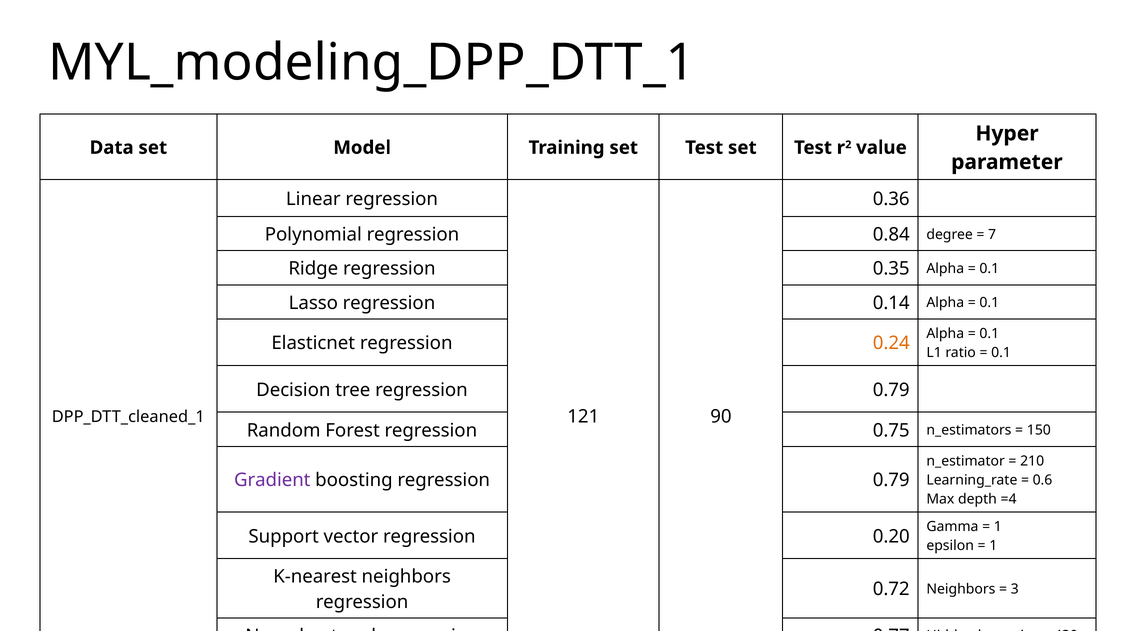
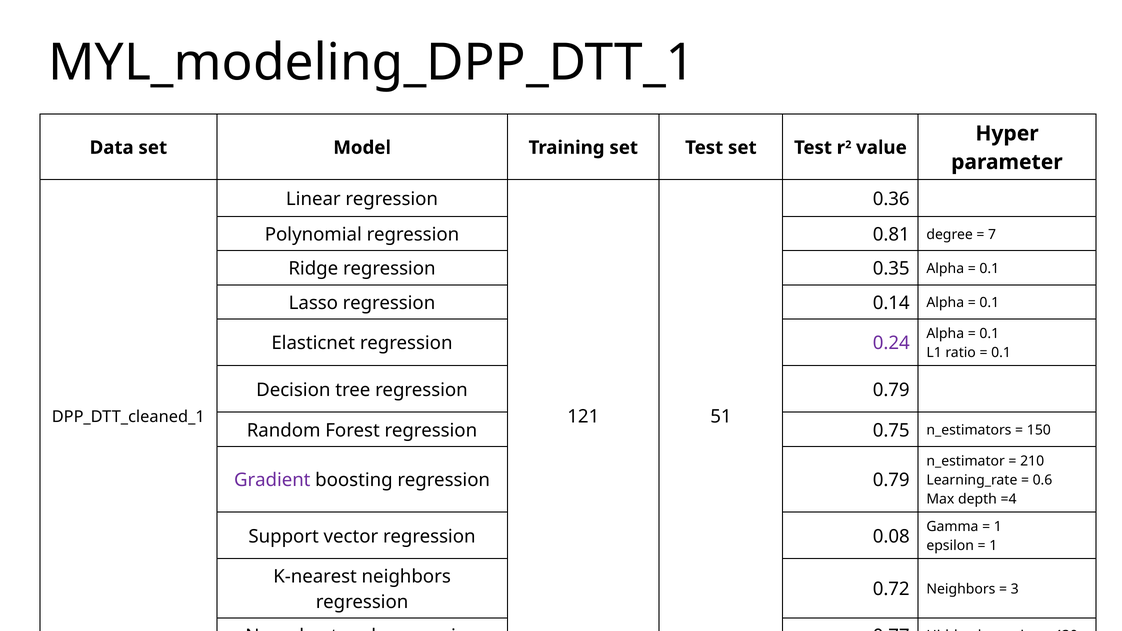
0.84: 0.84 -> 0.81
0.24 colour: orange -> purple
90: 90 -> 51
0.20: 0.20 -> 0.08
